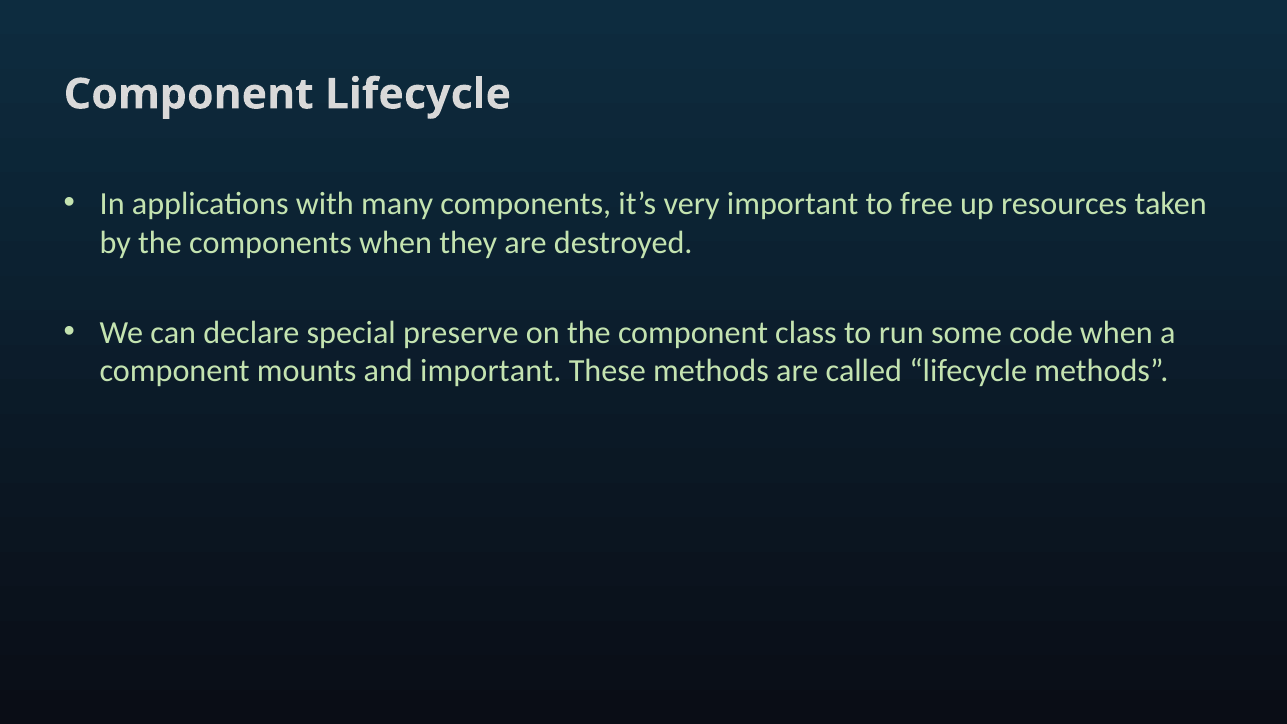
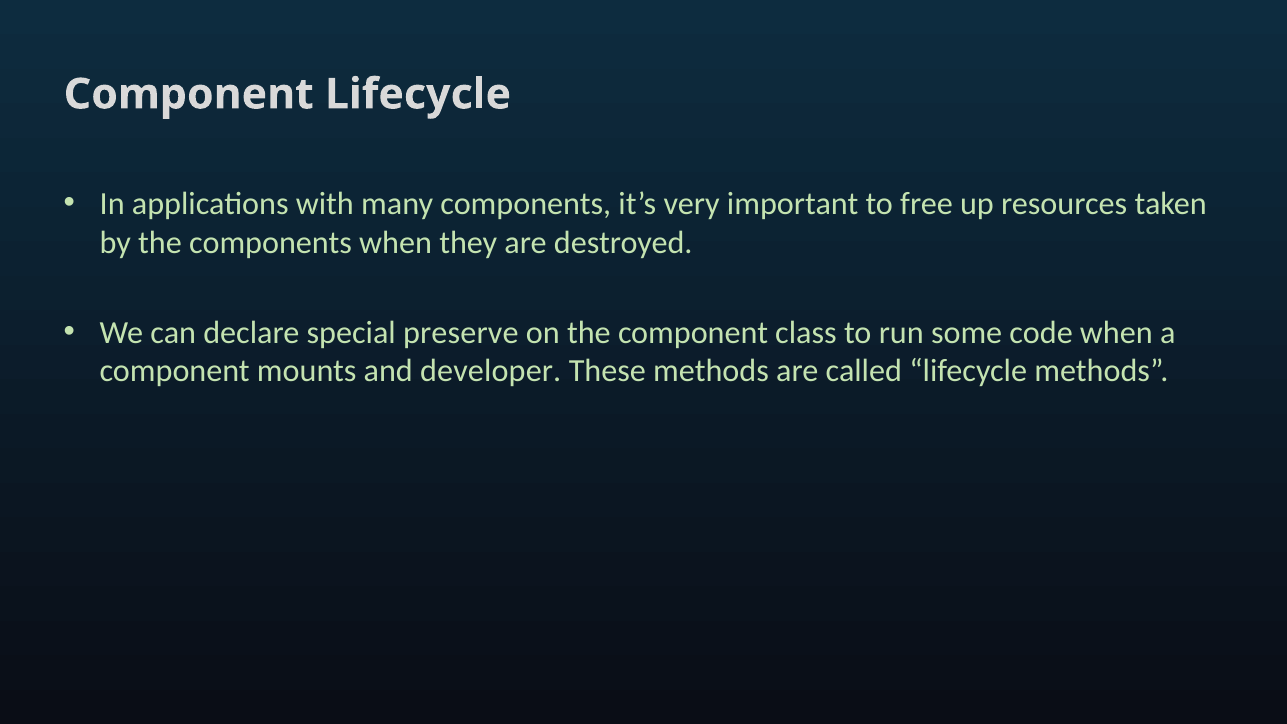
and important: important -> developer
